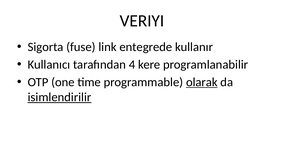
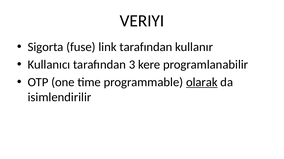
link entegrede: entegrede -> tarafından
4: 4 -> 3
isimlendirilir underline: present -> none
